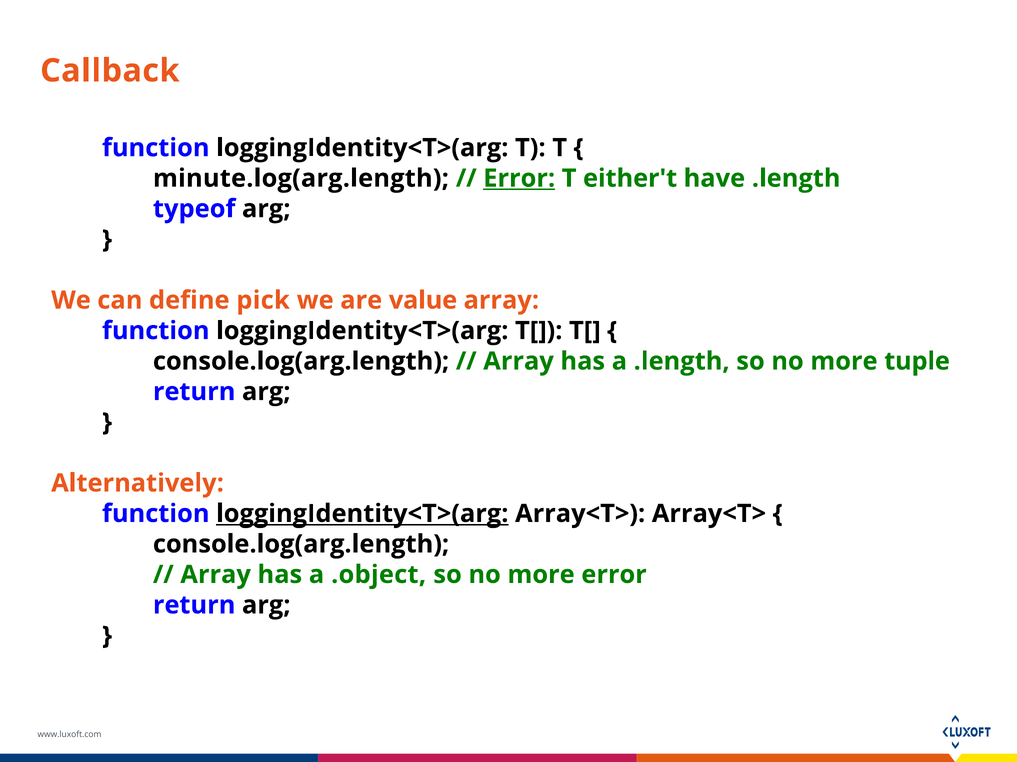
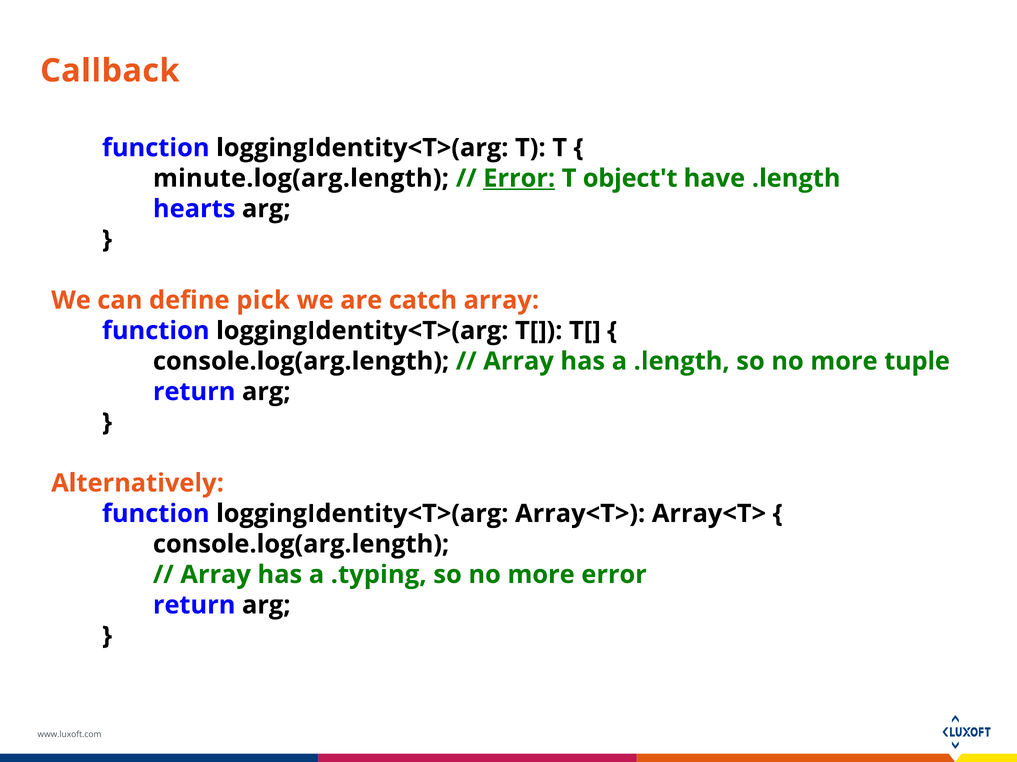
either't: either't -> object't
typeof: typeof -> hearts
value: value -> catch
loggingIdentity<T>(arg at (362, 514) underline: present -> none
.object: .object -> .typing
